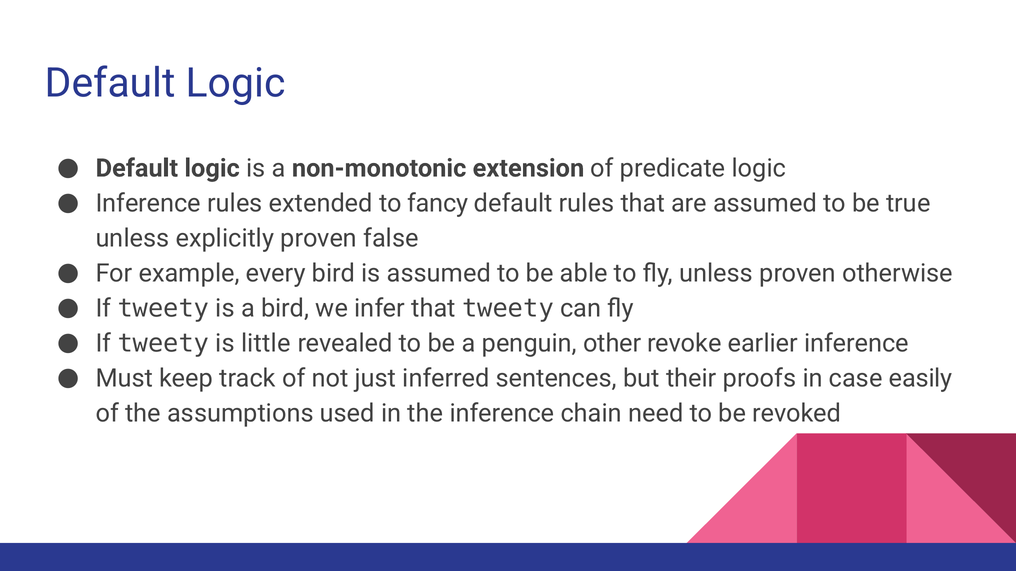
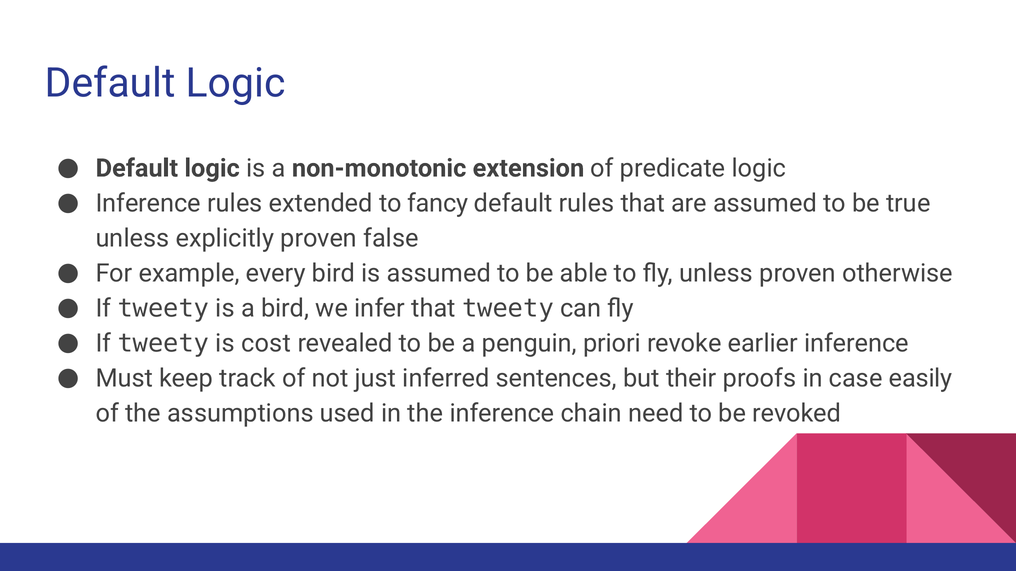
little: little -> cost
other: other -> priori
